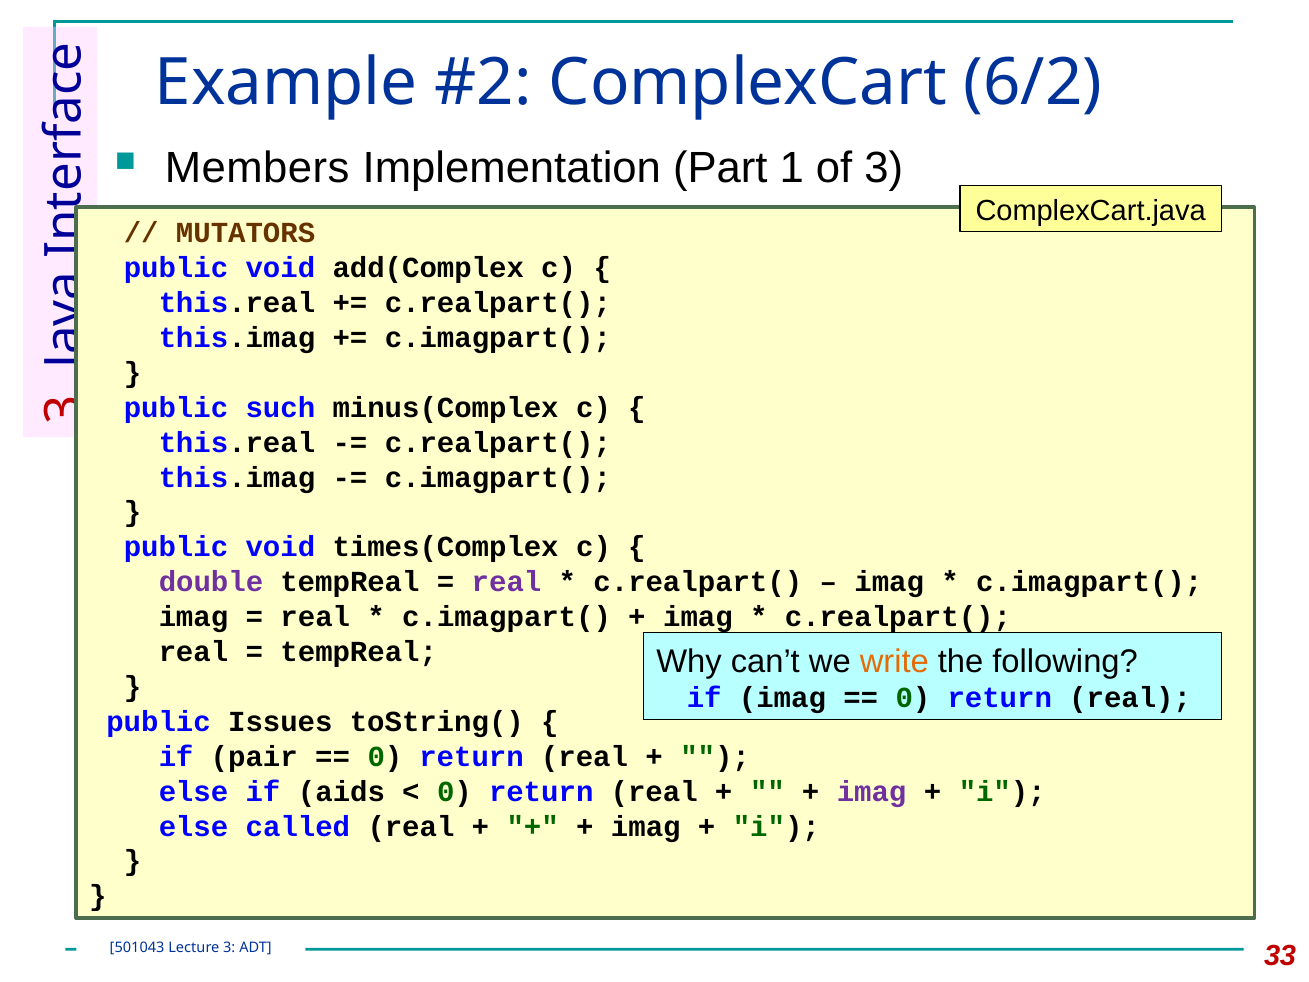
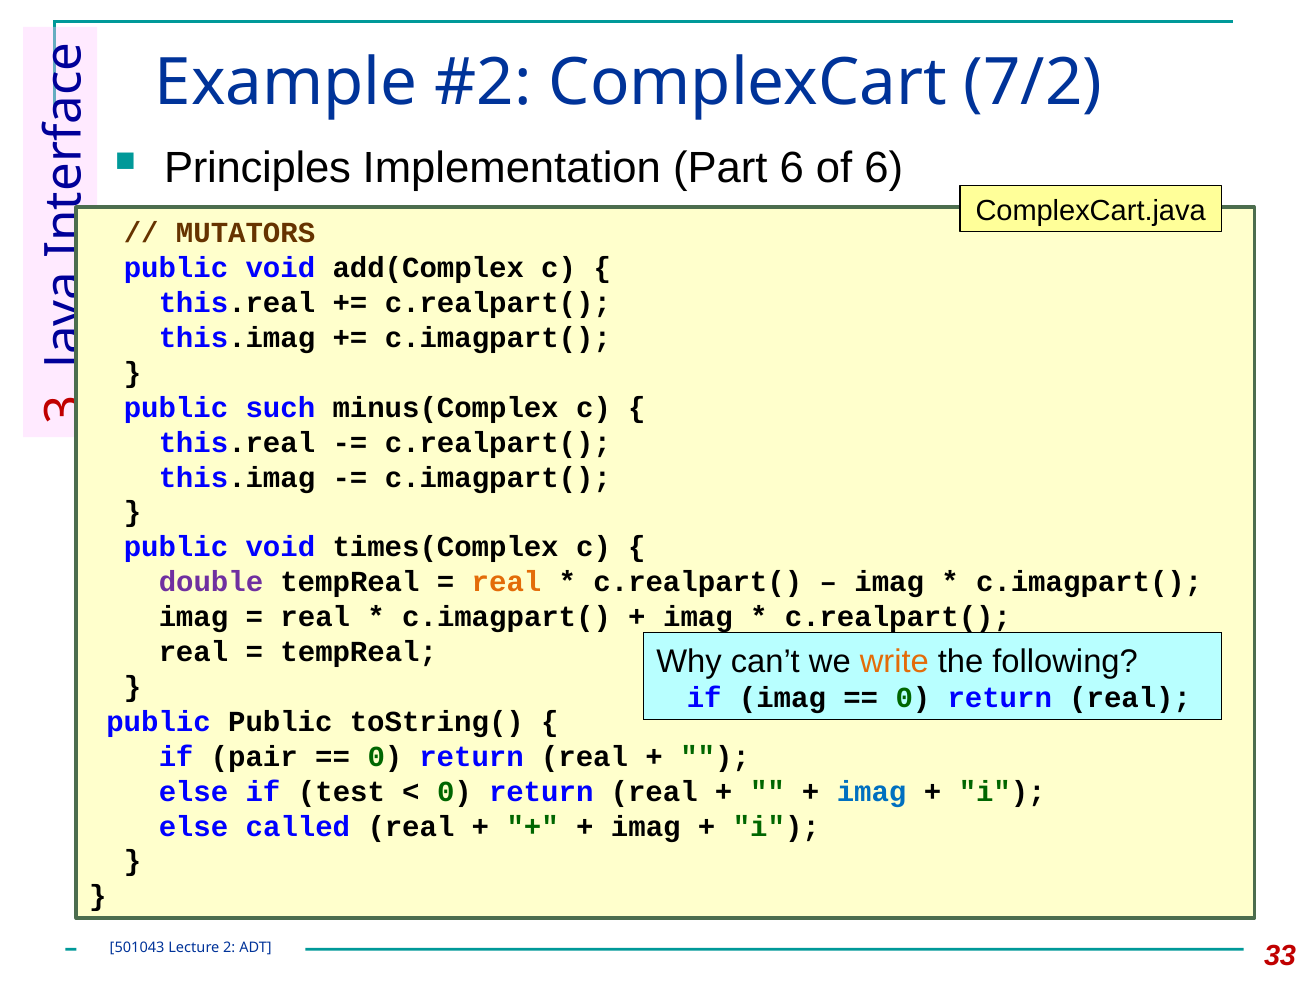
6/2: 6/2 -> 7/2
Members: Members -> Principles
Part 1: 1 -> 6
of 3: 3 -> 6
real at (507, 582) colour: purple -> orange
public Issues: Issues -> Public
aids: aids -> test
imag at (872, 791) colour: purple -> blue
Lecture 3: 3 -> 2
